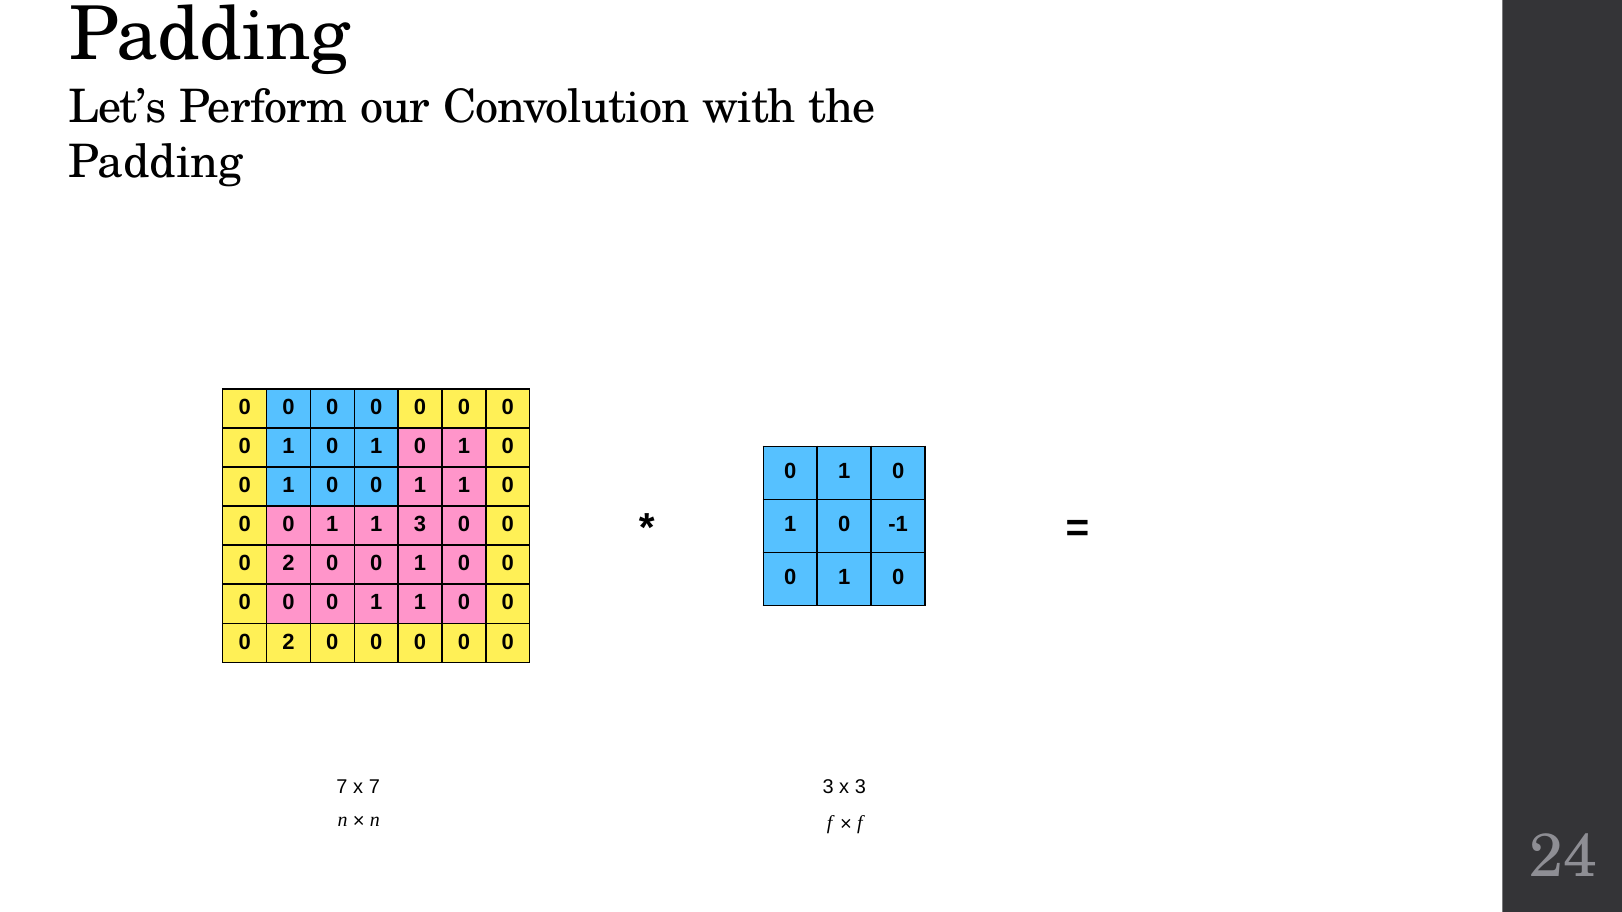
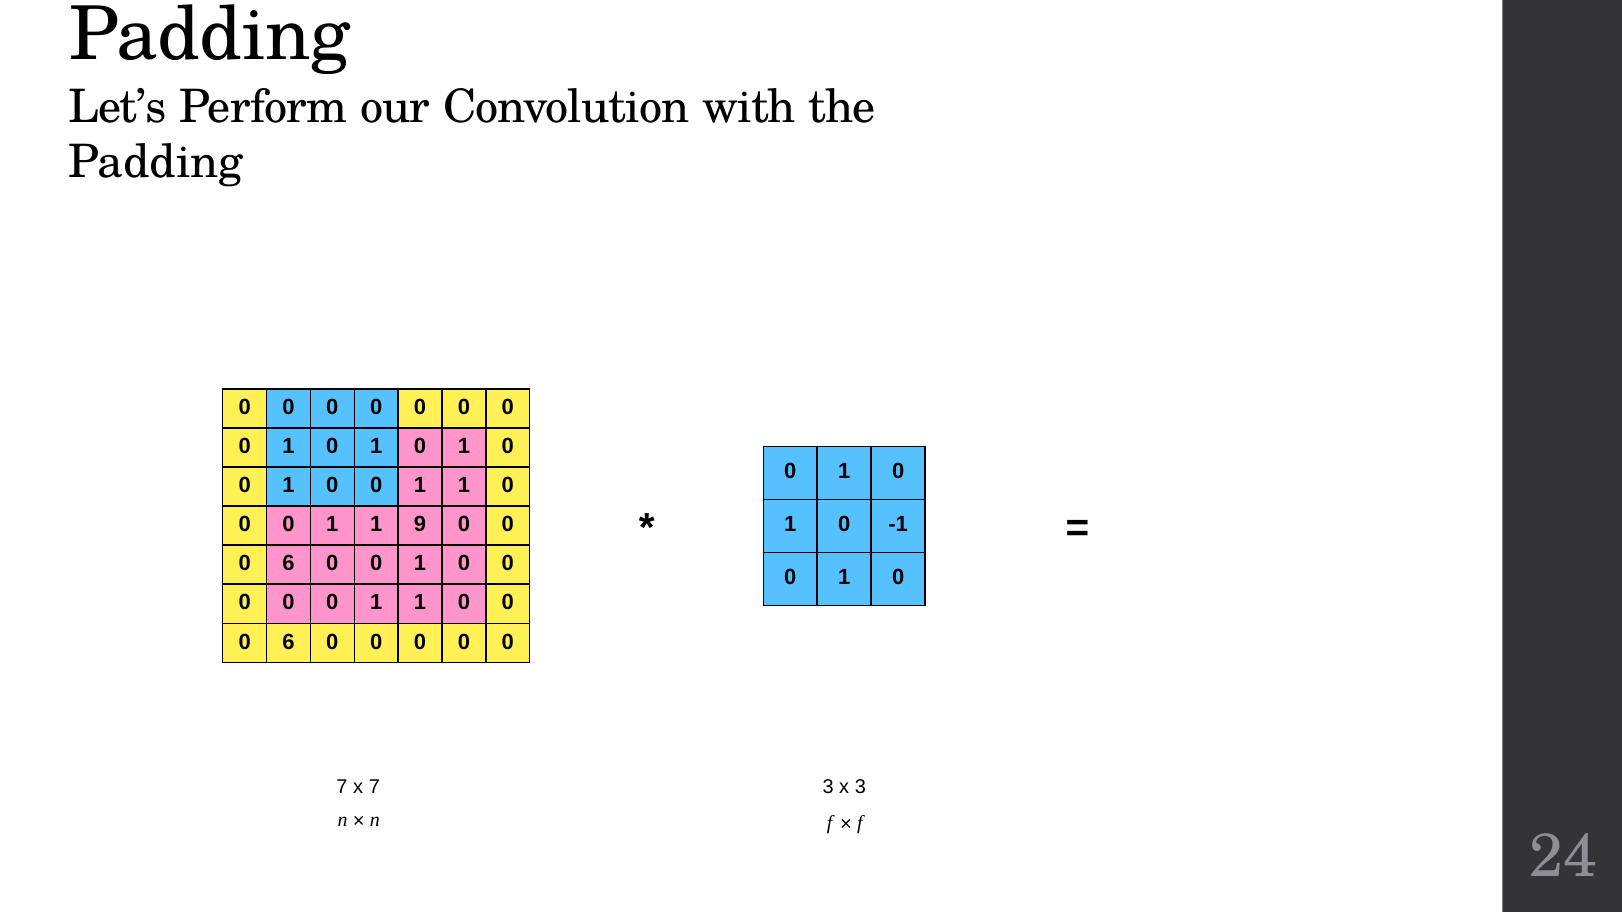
1 3: 3 -> 9
2 at (288, 564): 2 -> 6
2 at (288, 642): 2 -> 6
